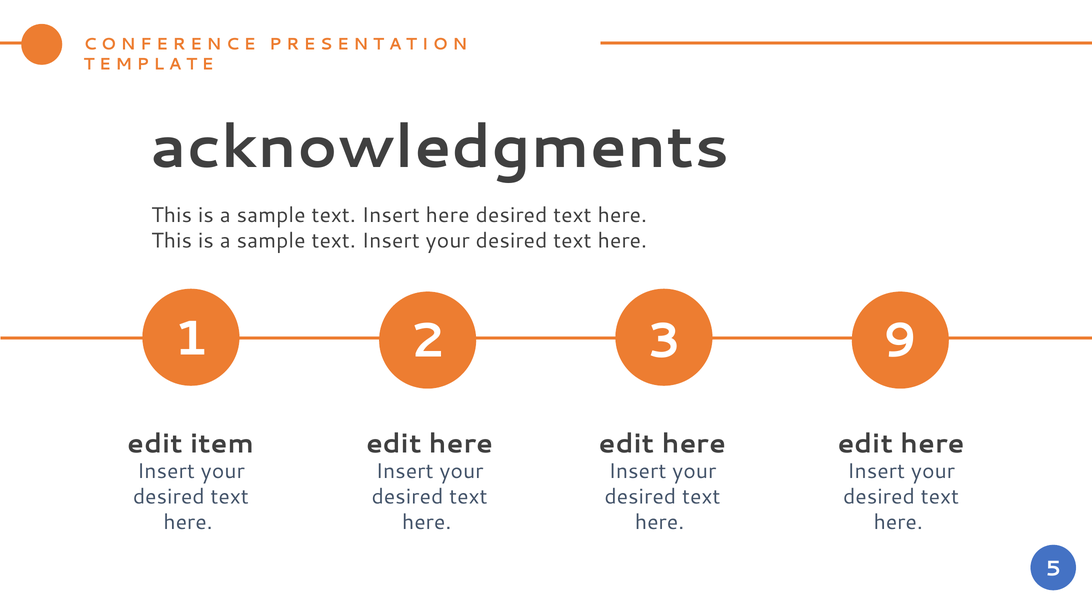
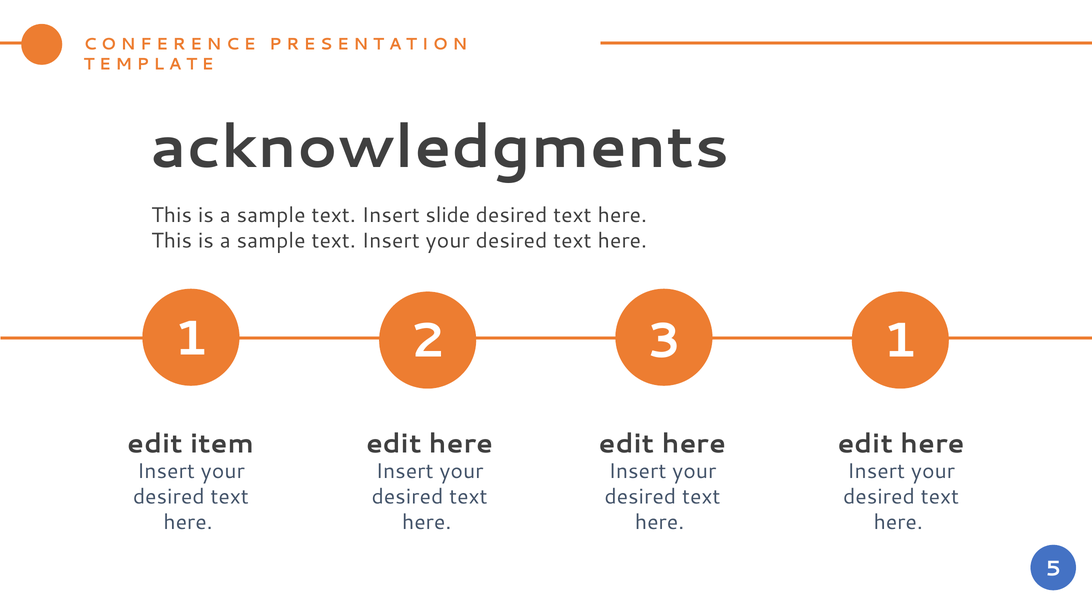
Insert here: here -> slide
3 9: 9 -> 1
